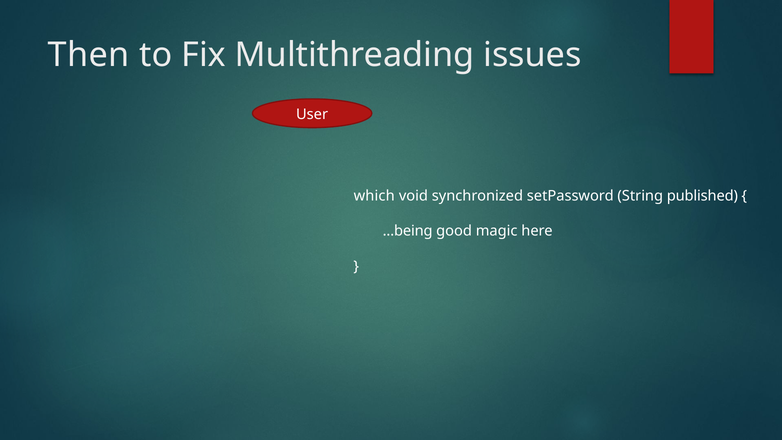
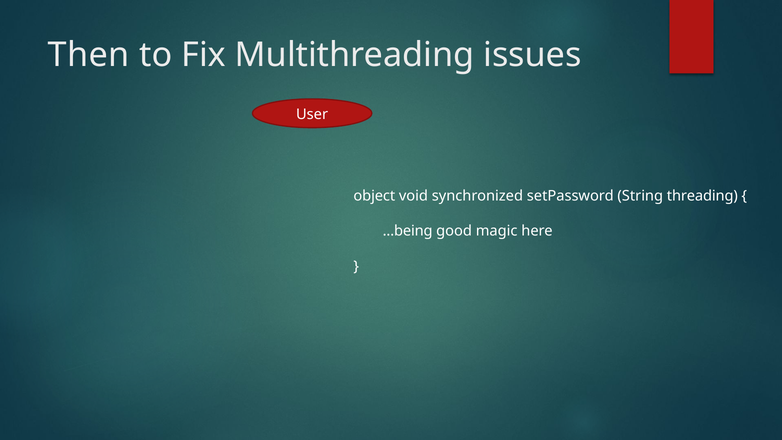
which: which -> object
published: published -> threading
